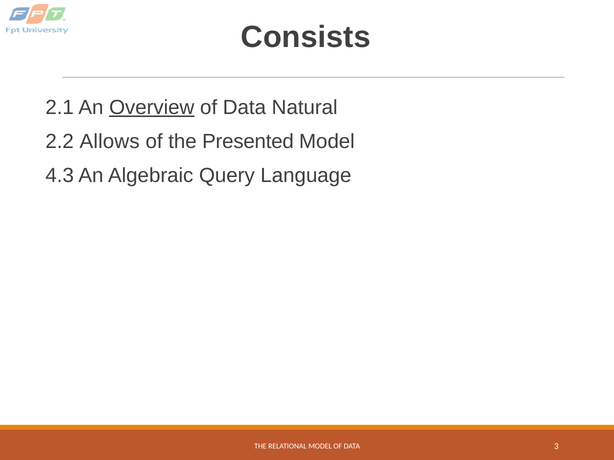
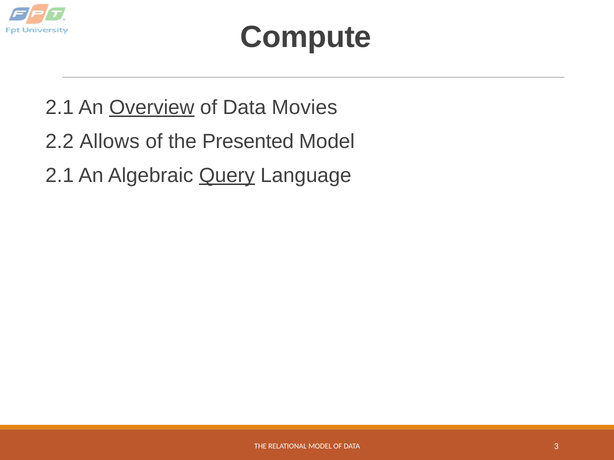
Consists: Consists -> Compute
Natural: Natural -> Movies
4.3 at (60, 176): 4.3 -> 2.1
Query underline: none -> present
